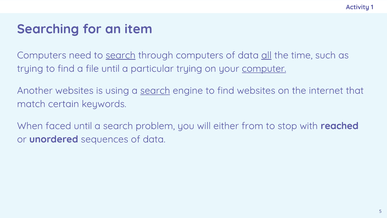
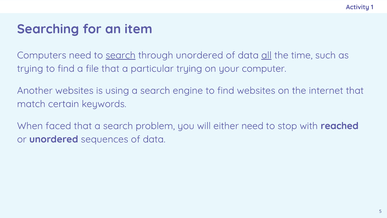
through computers: computers -> unordered
file until: until -> that
computer underline: present -> none
search at (155, 90) underline: present -> none
faced until: until -> that
either from: from -> need
